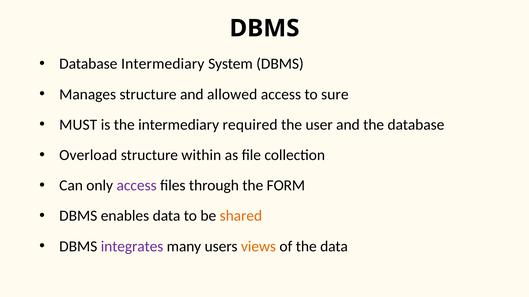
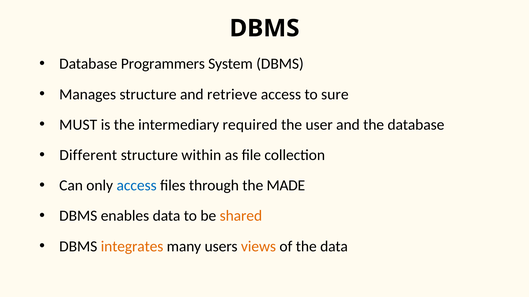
Database Intermediary: Intermediary -> Programmers
allowed: allowed -> retrieve
Overload: Overload -> Different
access at (137, 186) colour: purple -> blue
FORM: FORM -> MADE
integrates colour: purple -> orange
